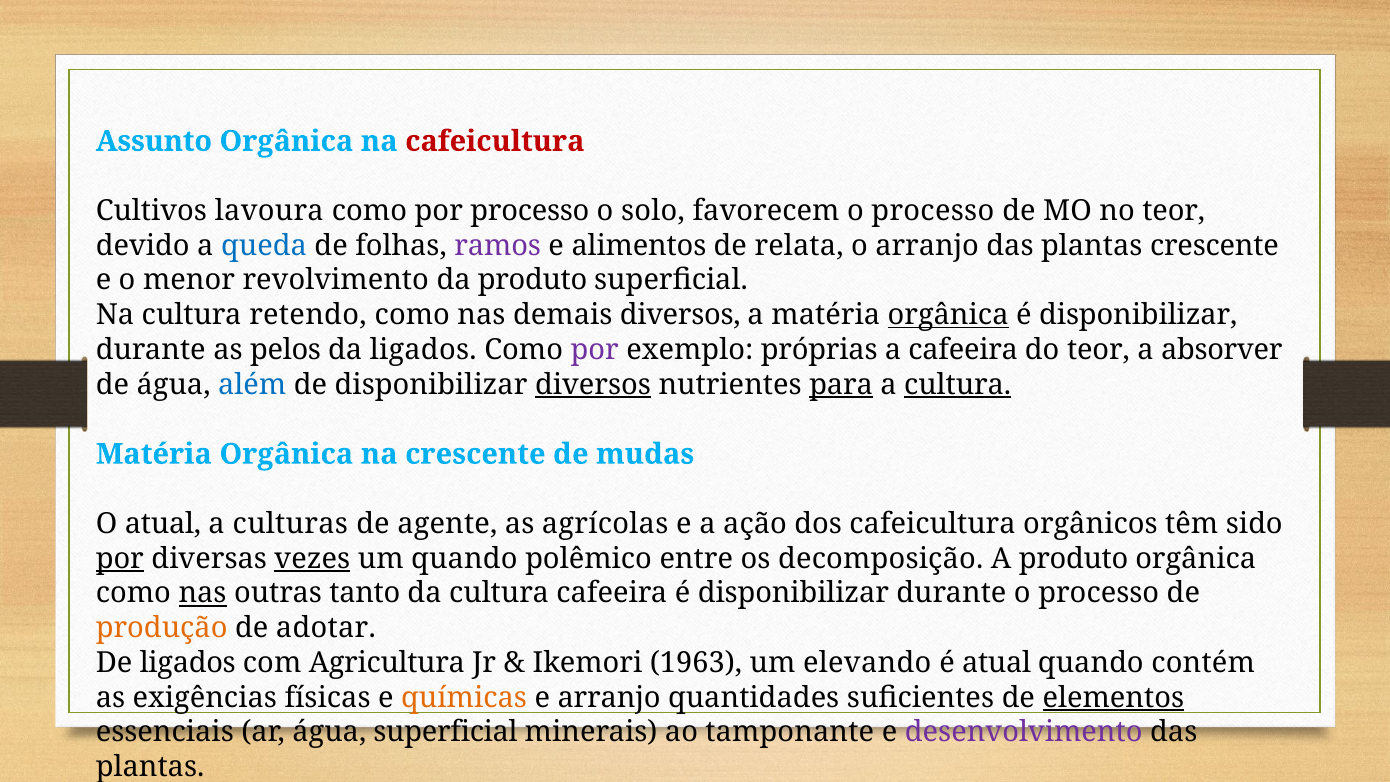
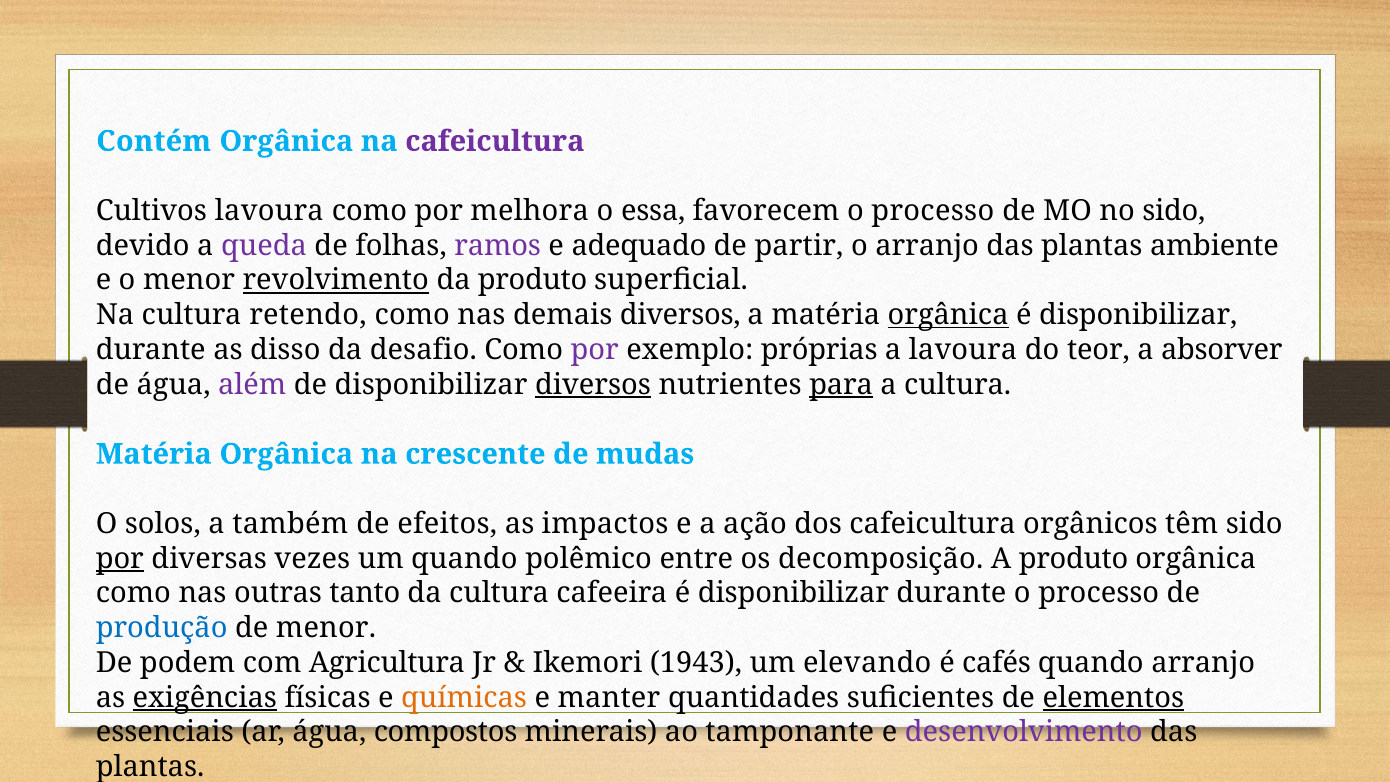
Assunto: Assunto -> Contém
cafeicultura at (495, 141) colour: red -> purple
por processo: processo -> melhora
solo: solo -> essa
no teor: teor -> sido
queda colour: blue -> purple
alimentos: alimentos -> adequado
relata: relata -> partir
plantas crescente: crescente -> ambiente
revolvimento underline: none -> present
pelos: pelos -> disso
da ligados: ligados -> desafio
a cafeeira: cafeeira -> lavoura
além colour: blue -> purple
cultura at (958, 385) underline: present -> none
O atual: atual -> solos
culturas: culturas -> também
agente: agente -> efeitos
agrícolas: agrícolas -> impactos
vezes underline: present -> none
nas at (203, 593) underline: present -> none
produção colour: orange -> blue
de adotar: adotar -> menor
De ligados: ligados -> podem
1963: 1963 -> 1943
é atual: atual -> cafés
quando contém: contém -> arranjo
exigências underline: none -> present
e arranjo: arranjo -> manter
água superficial: superficial -> compostos
